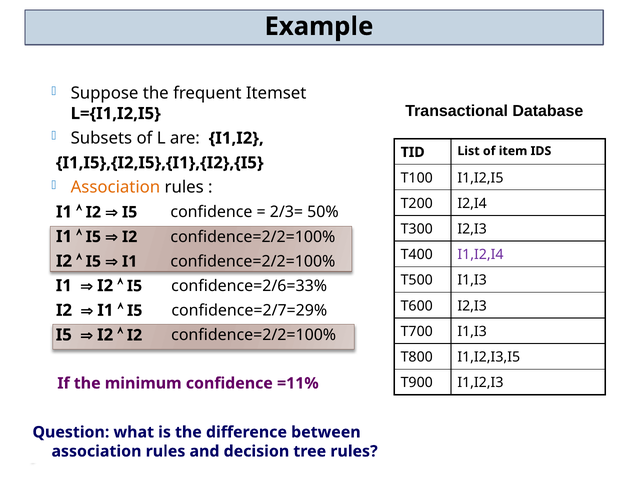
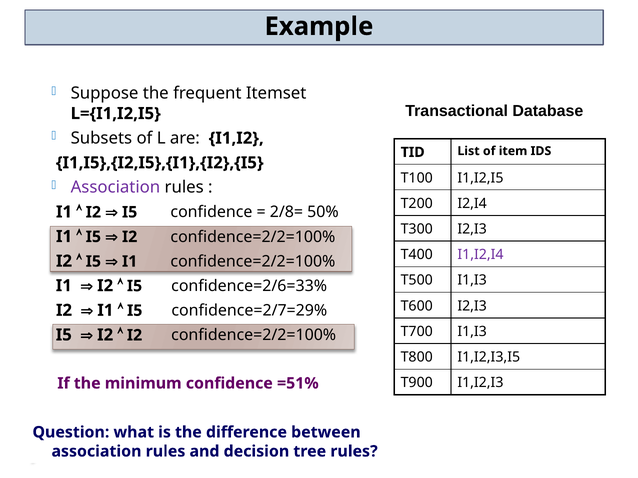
Association at (115, 188) colour: orange -> purple
2/3=: 2/3= -> 2/8=
=11%: =11% -> =51%
